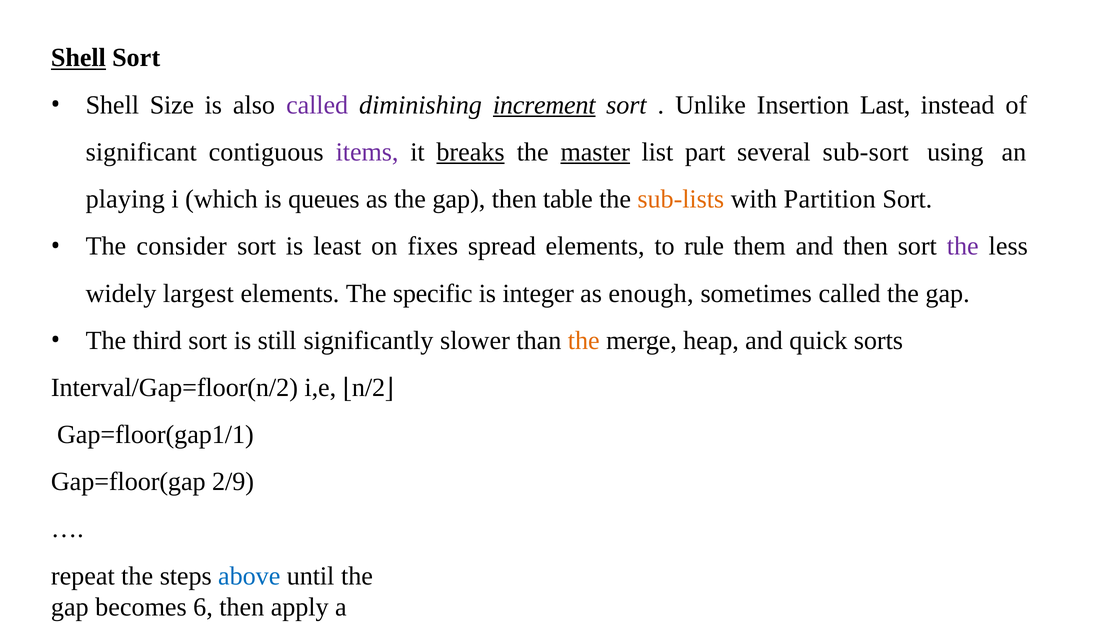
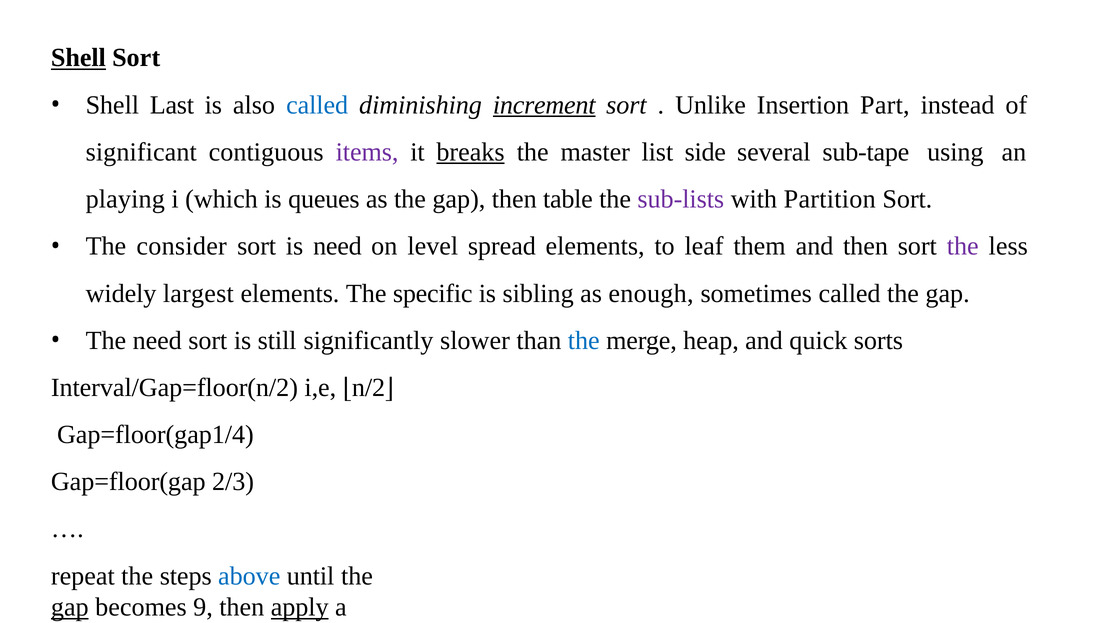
Size: Size -> Last
called at (317, 105) colour: purple -> blue
Last: Last -> Part
master underline: present -> none
part: part -> side
sub-sort: sub-sort -> sub-tape
sub-lists colour: orange -> purple
is least: least -> need
fixes: fixes -> level
rule: rule -> leaf
integer: integer -> sibling
The third: third -> need
the at (584, 340) colour: orange -> blue
Gap=floor(gap1/1: Gap=floor(gap1/1 -> Gap=floor(gap1/4
2/9: 2/9 -> 2/3
gap at (70, 607) underline: none -> present
6: 6 -> 9
apply underline: none -> present
